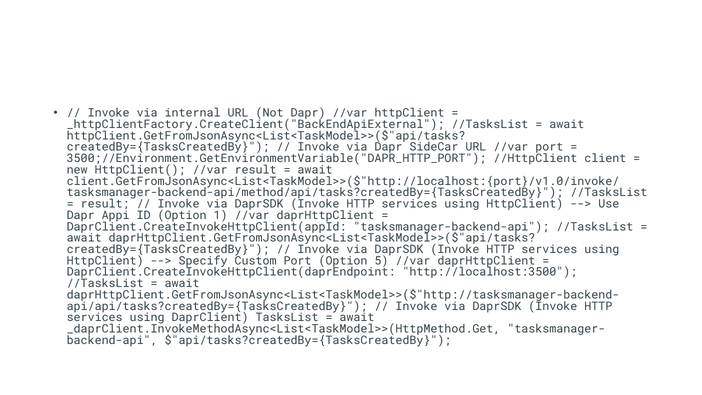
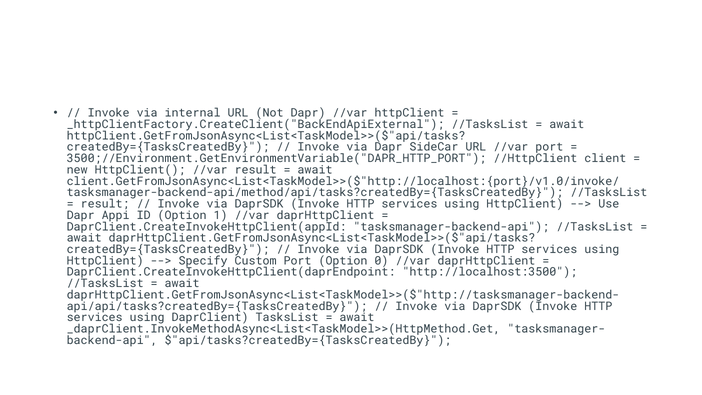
5: 5 -> 0
